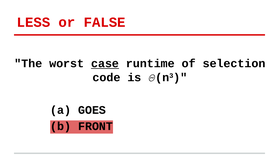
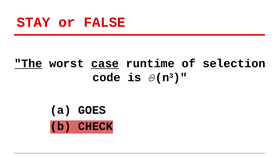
LESS: LESS -> STAY
The underline: none -> present
FRONT: FRONT -> CHECK
